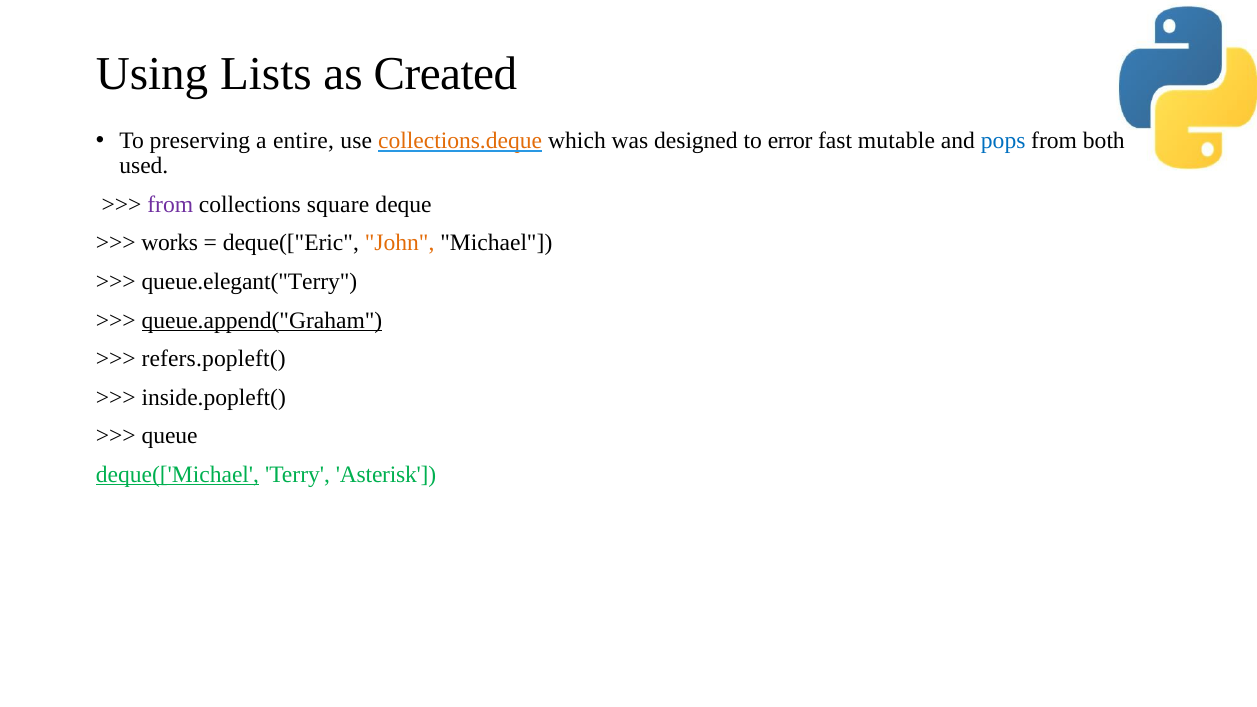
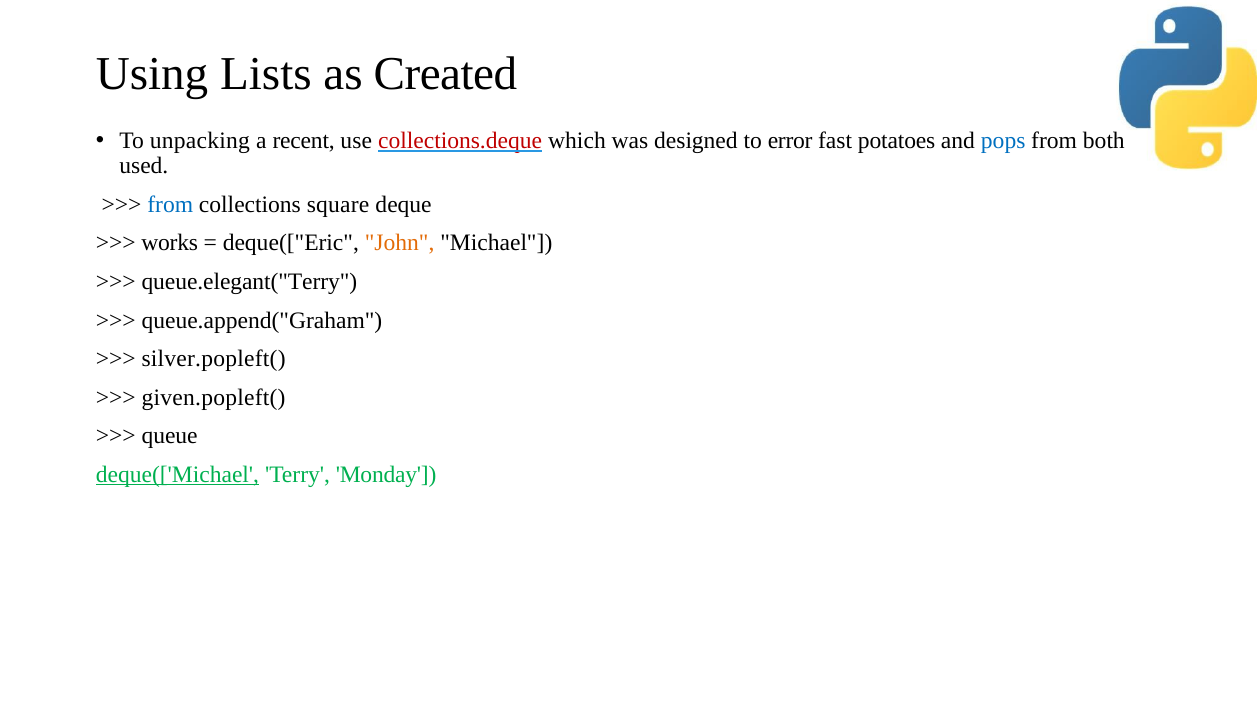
preserving: preserving -> unpacking
entire: entire -> recent
collections.deque colour: orange -> red
mutable: mutable -> potatoes
from at (170, 205) colour: purple -> blue
queue.append("Graham underline: present -> none
refers.popleft(: refers.popleft( -> silver.popleft(
inside.popleft(: inside.popleft( -> given.popleft(
Asterisk: Asterisk -> Monday
